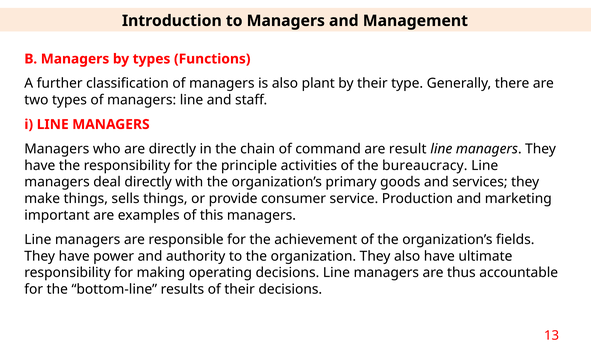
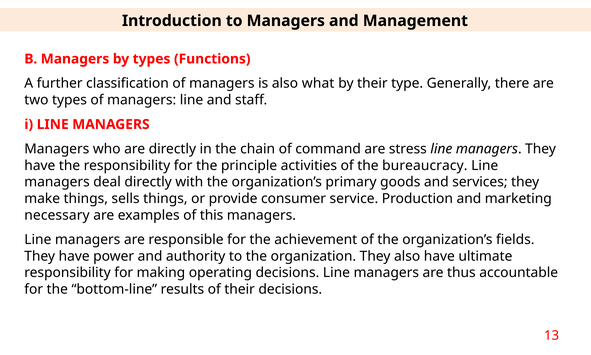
plant: plant -> what
result: result -> stress
important: important -> necessary
